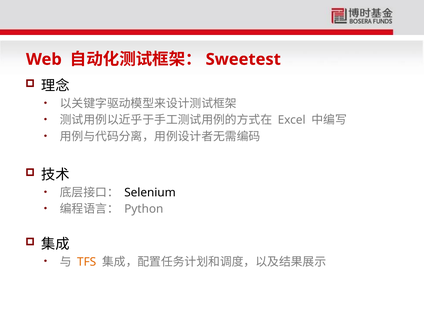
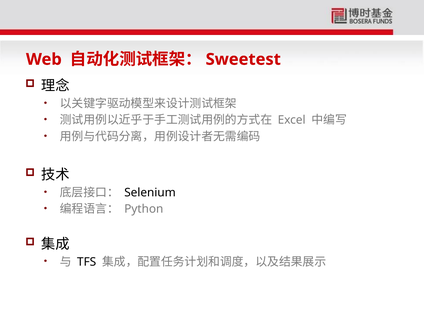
TFS colour: orange -> black
